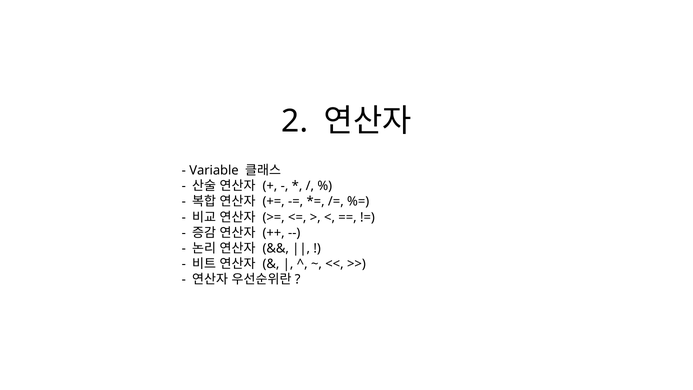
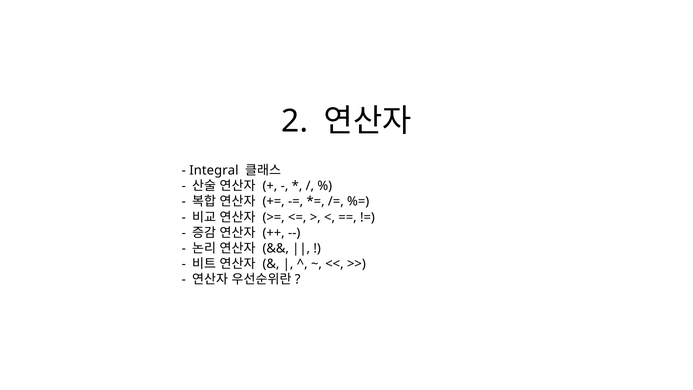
Variable: Variable -> Integral
